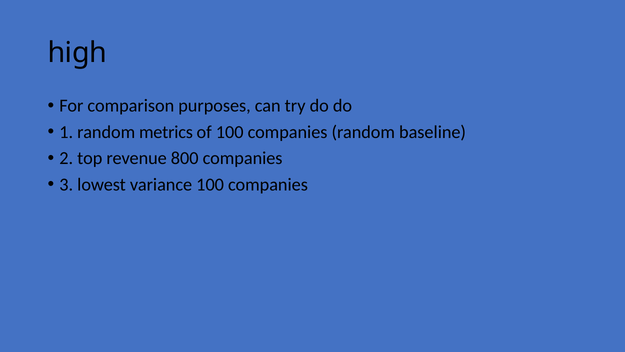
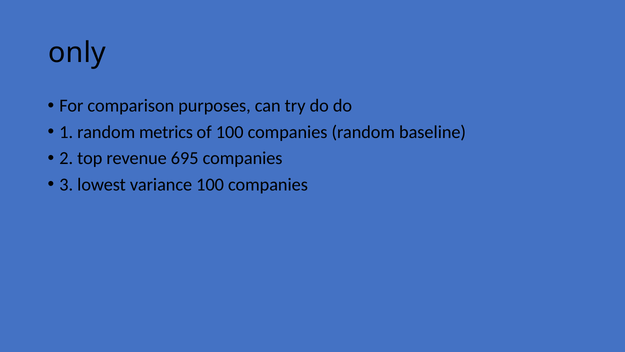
high: high -> only
800: 800 -> 695
